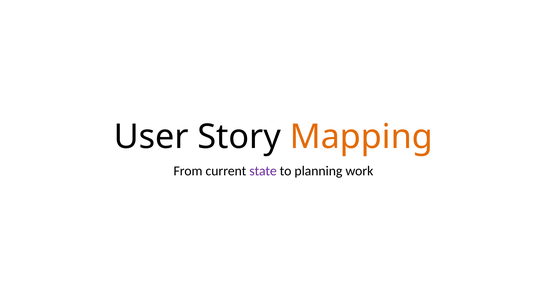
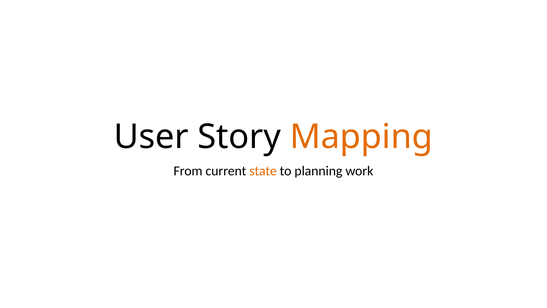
state colour: purple -> orange
